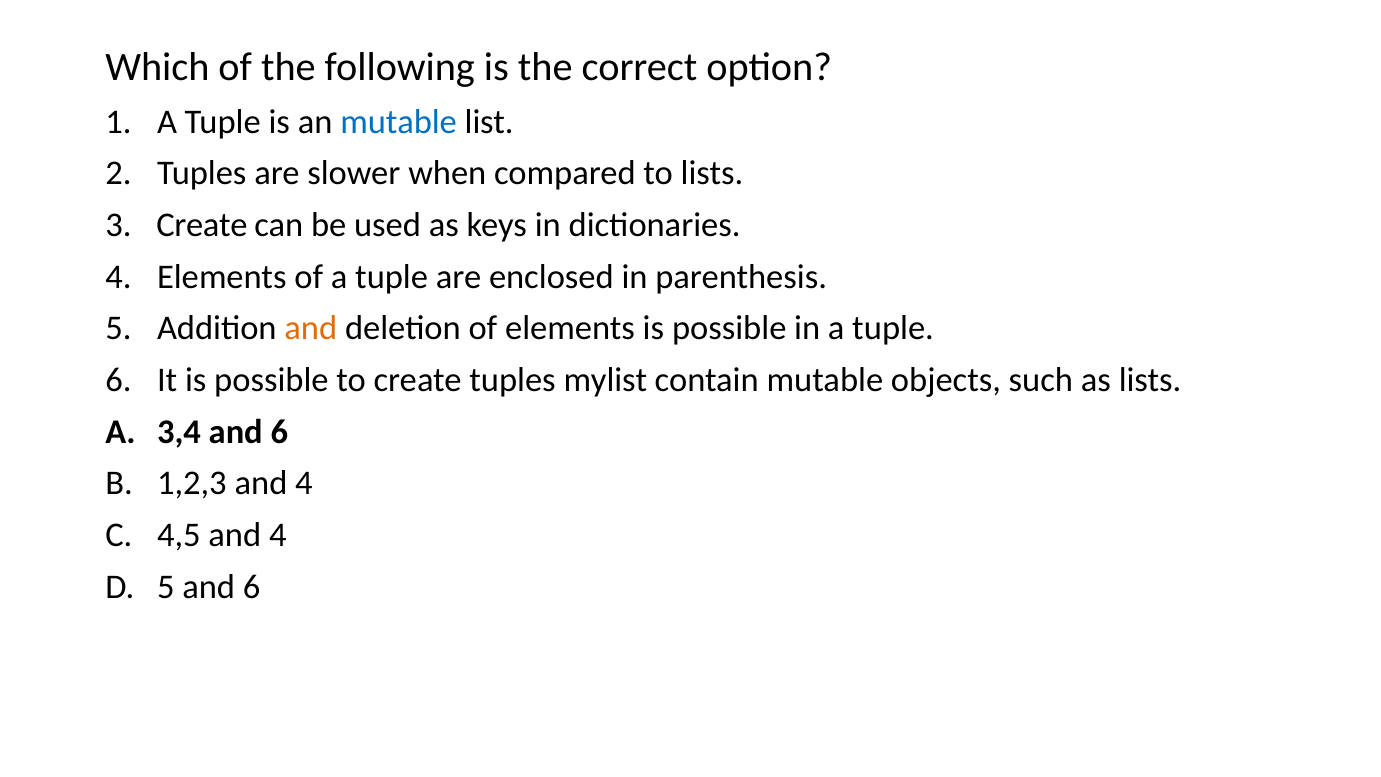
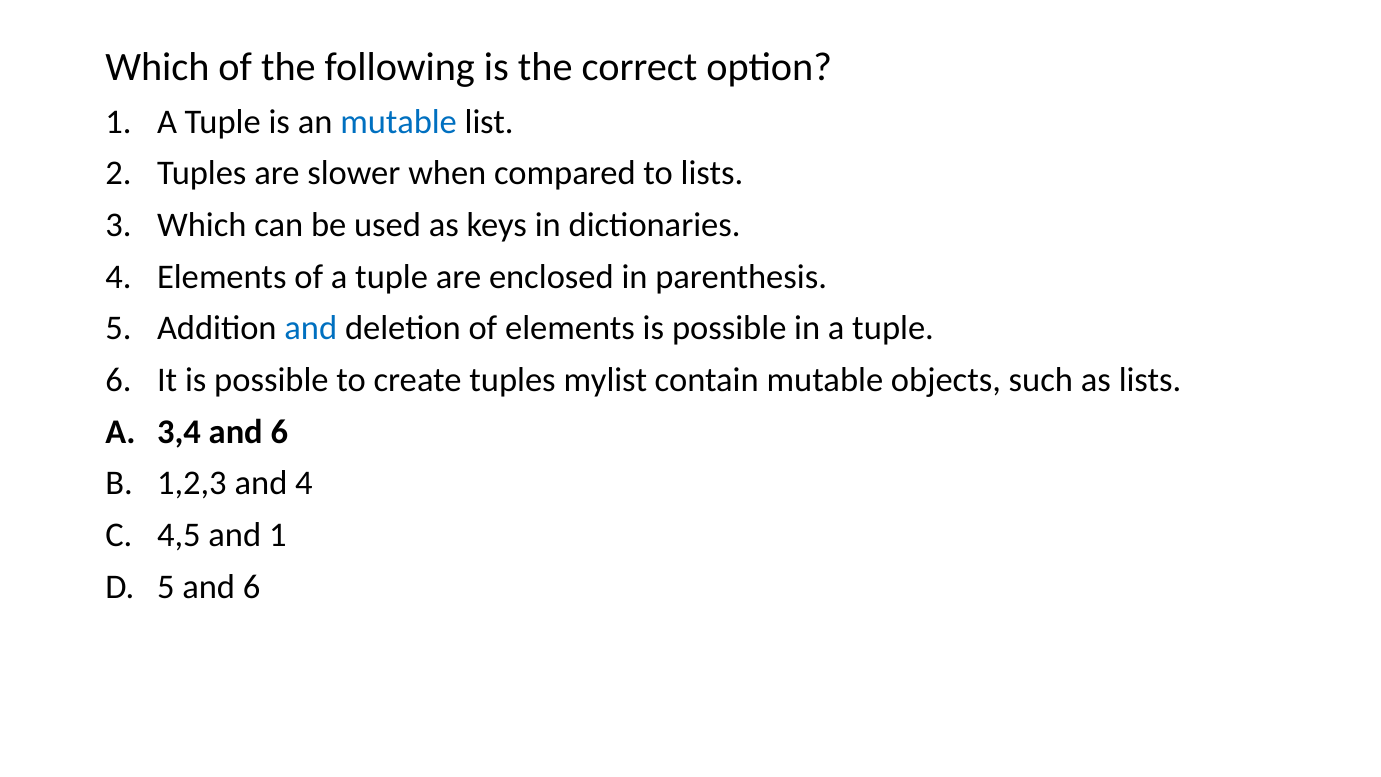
Create at (202, 225): Create -> Which
and at (311, 328) colour: orange -> blue
4,5 and 4: 4 -> 1
